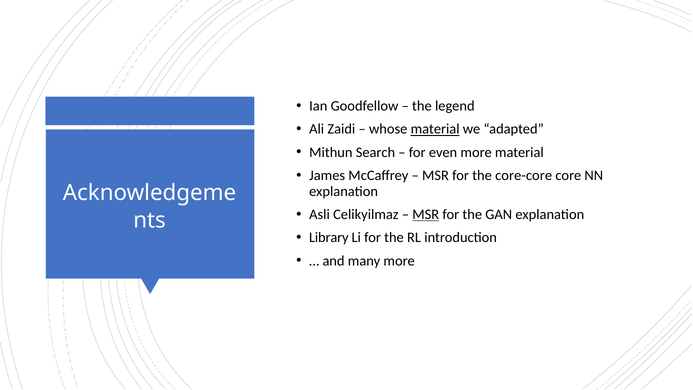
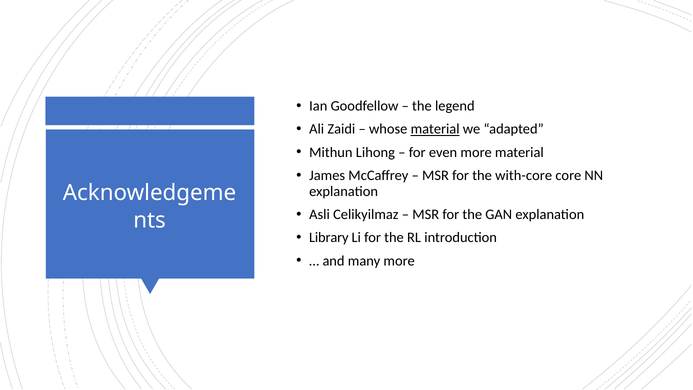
Search: Search -> Lihong
core-core: core-core -> with-core
MSR at (426, 214) underline: present -> none
